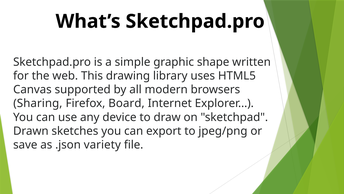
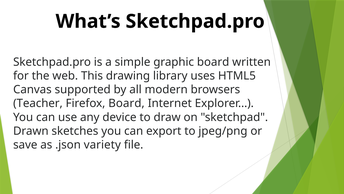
graphic shape: shape -> board
Sharing: Sharing -> Teacher
